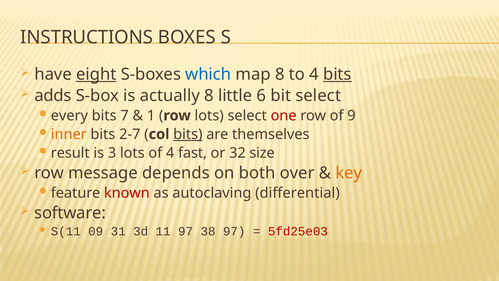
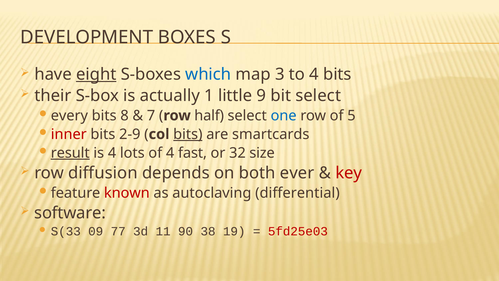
INSTRUCTIONS: INSTRUCTIONS -> DEVELOPMENT
map 8: 8 -> 3
bits at (337, 74) underline: present -> none
adds: adds -> their
actually 8: 8 -> 1
6: 6 -> 9
7: 7 -> 8
1: 1 -> 7
row lots: lots -> half
one colour: red -> blue
9: 9 -> 5
inner colour: orange -> red
2-7: 2-7 -> 2-9
themselves: themselves -> smartcards
result underline: none -> present
is 3: 3 -> 4
message: message -> diffusion
over: over -> ever
key colour: orange -> red
S(11: S(11 -> S(33
31: 31 -> 77
11 97: 97 -> 90
38 97: 97 -> 19
